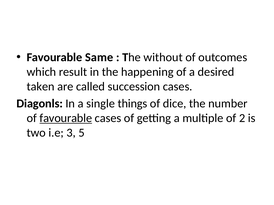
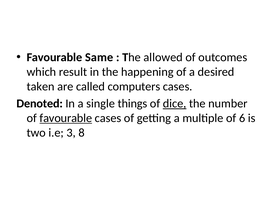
without: without -> allowed
succession: succession -> computers
Diagonls: Diagonls -> Denoted
dice underline: none -> present
2: 2 -> 6
5: 5 -> 8
